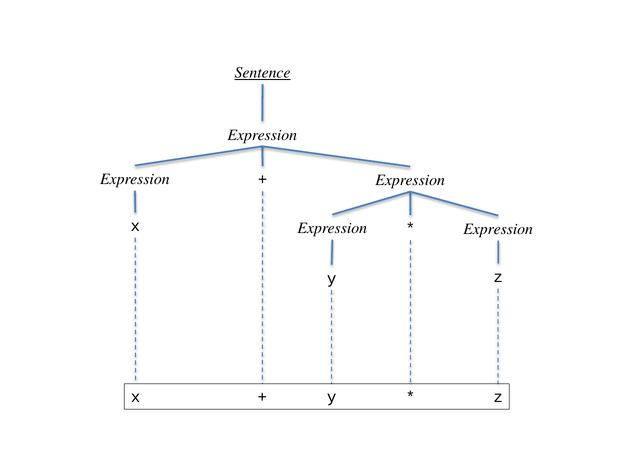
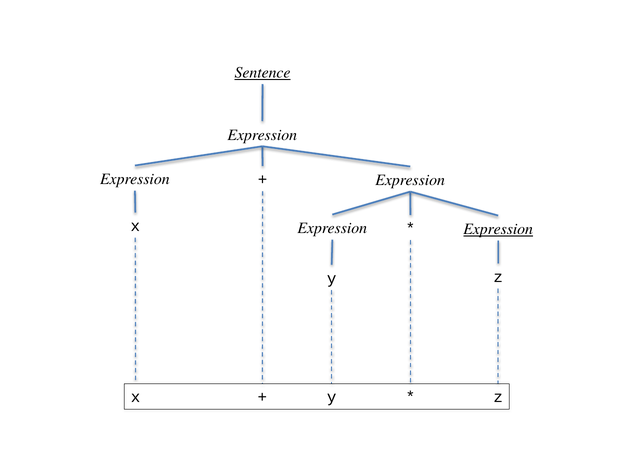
Expression at (498, 229) underline: none -> present
